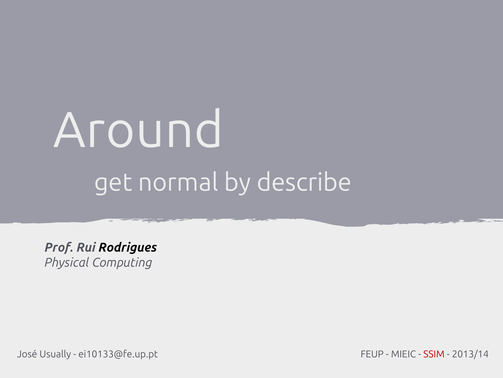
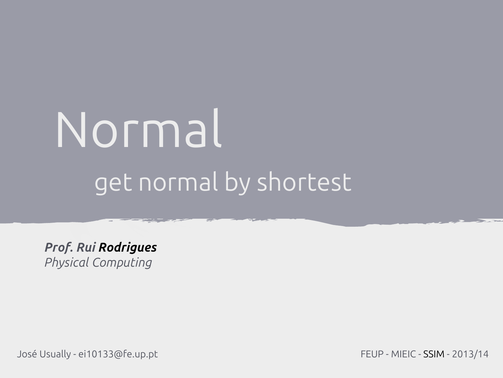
Around at (138, 130): Around -> Normal
describe: describe -> shortest
SSIM colour: red -> black
